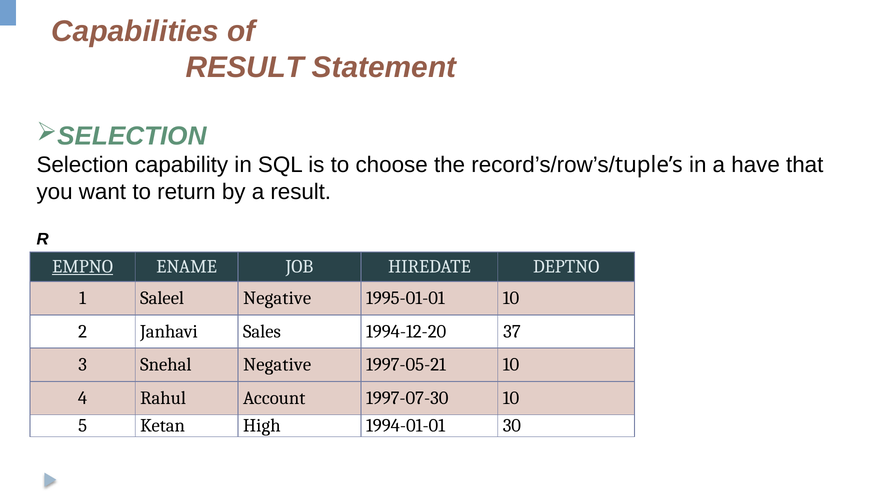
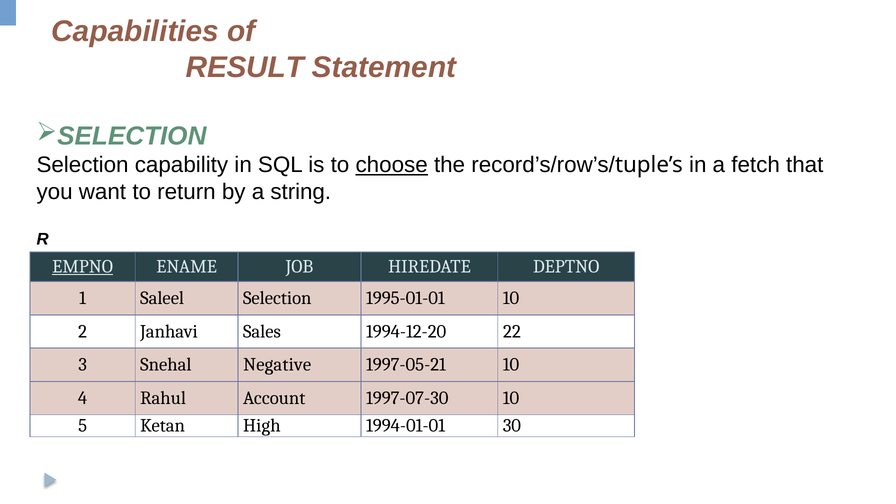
choose underline: none -> present
have: have -> fetch
a result: result -> string
Saleel Negative: Negative -> Selection
37: 37 -> 22
